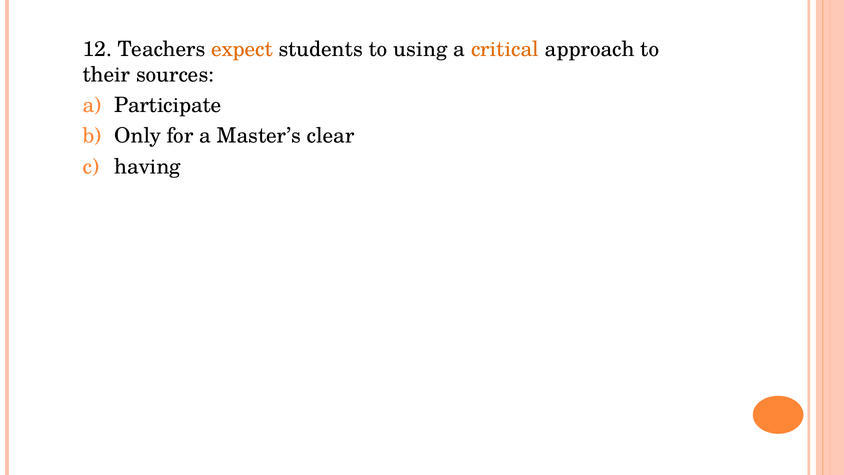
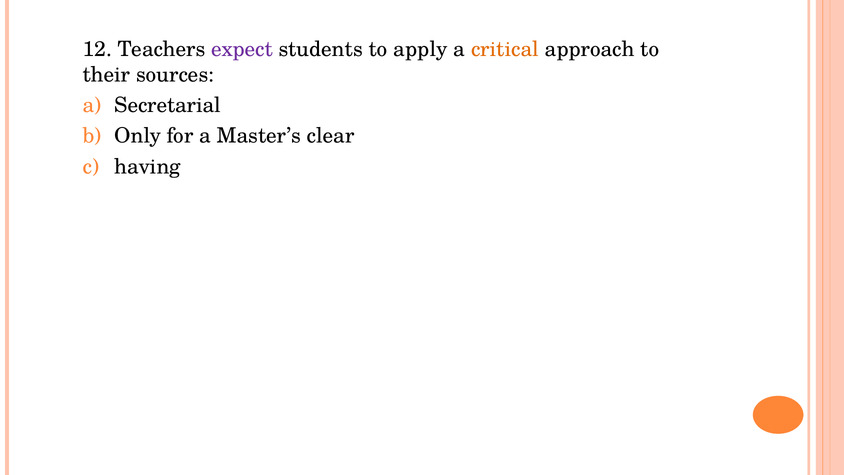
expect colour: orange -> purple
using: using -> apply
Participate: Participate -> Secretarial
